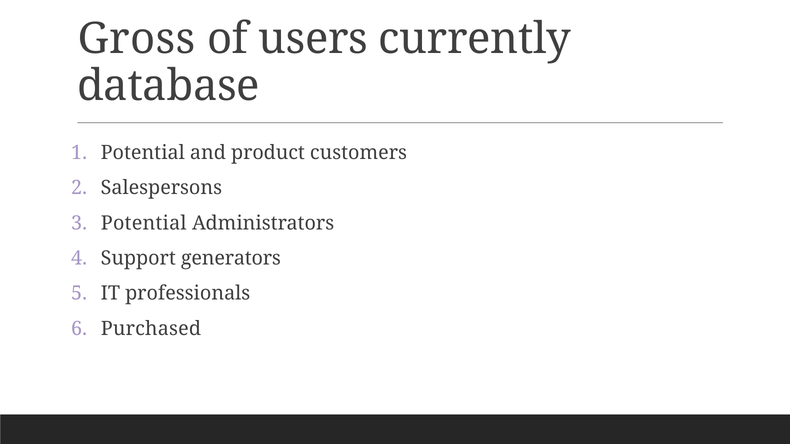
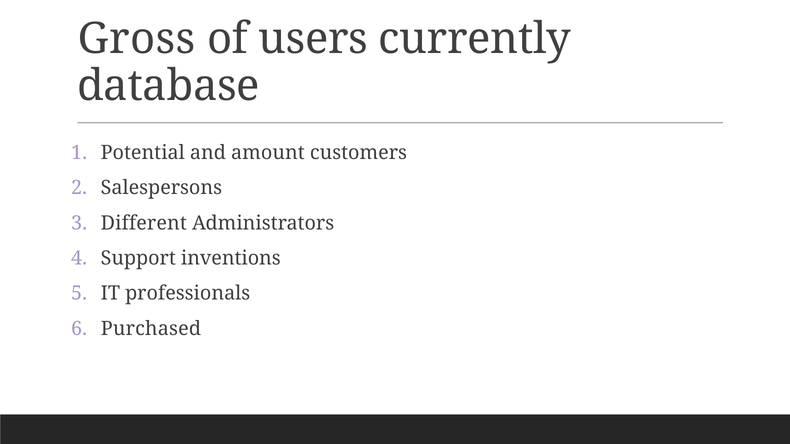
product: product -> amount
Potential at (144, 223): Potential -> Different
generators: generators -> inventions
